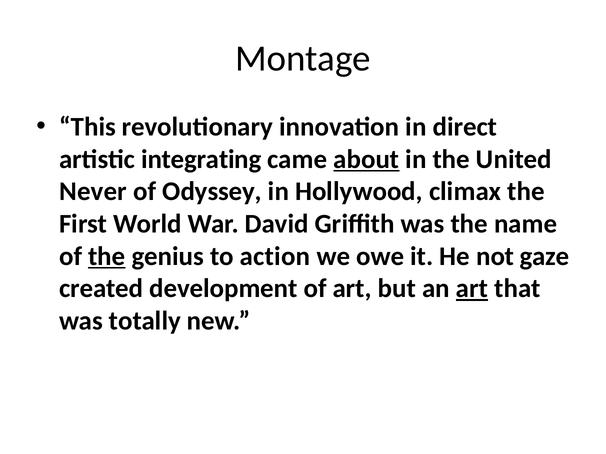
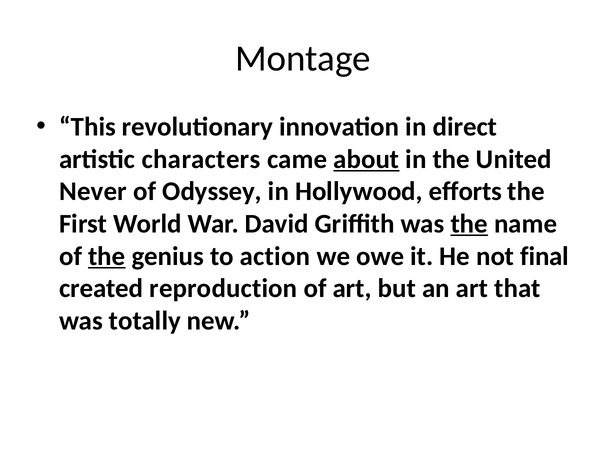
integrating: integrating -> characters
climax: climax -> efforts
the at (469, 224) underline: none -> present
gaze: gaze -> final
development: development -> reproduction
art at (472, 289) underline: present -> none
